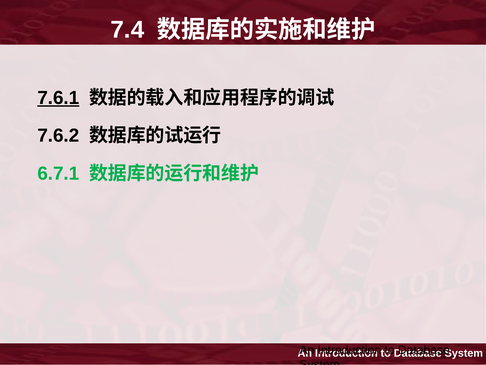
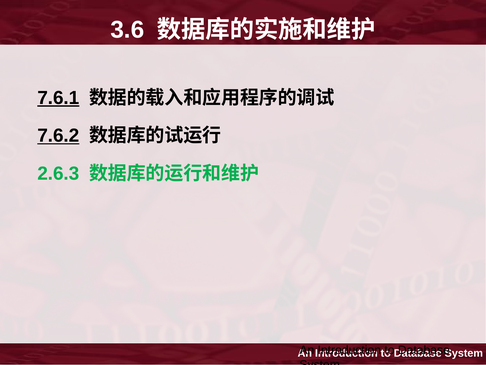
7.4: 7.4 -> 3.6
7.6.2 underline: none -> present
6.7.1: 6.7.1 -> 2.6.3
